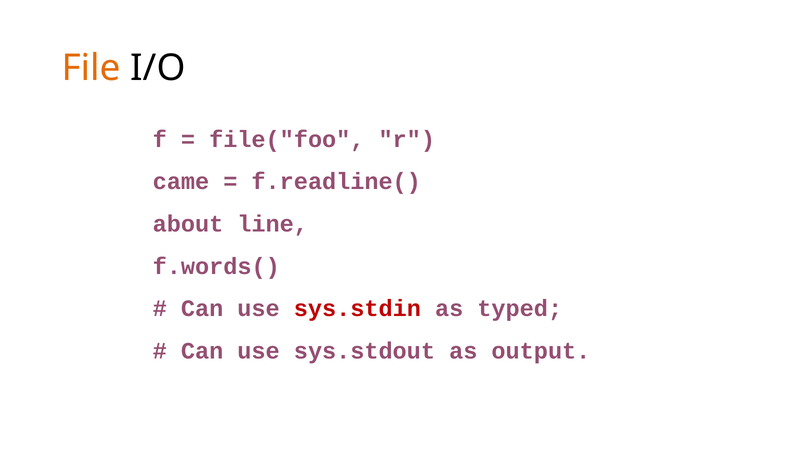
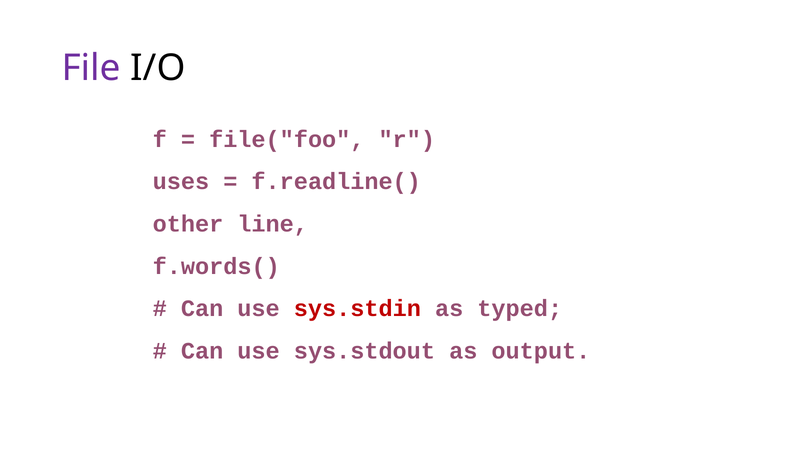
File colour: orange -> purple
came: came -> uses
about: about -> other
